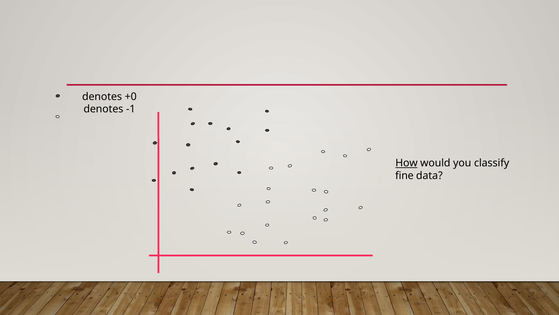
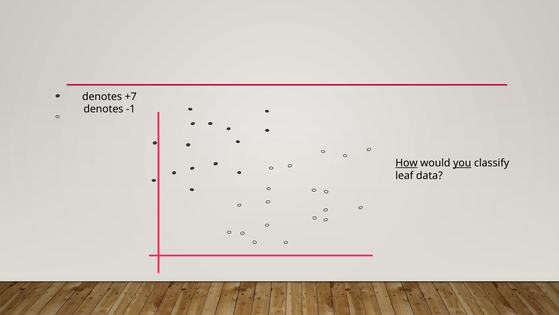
+0: +0 -> +7
you underline: none -> present
fine: fine -> leaf
